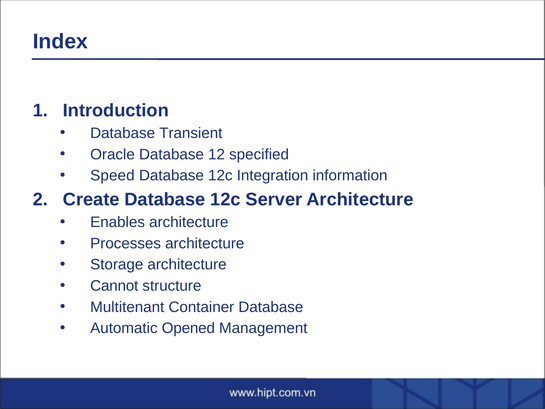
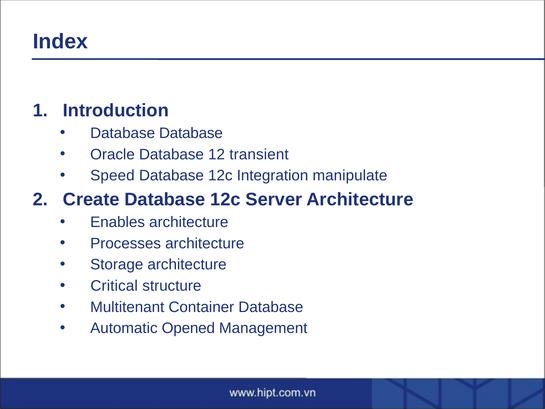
Database Transient: Transient -> Database
specified: specified -> transient
information: information -> manipulate
Cannot: Cannot -> Critical
